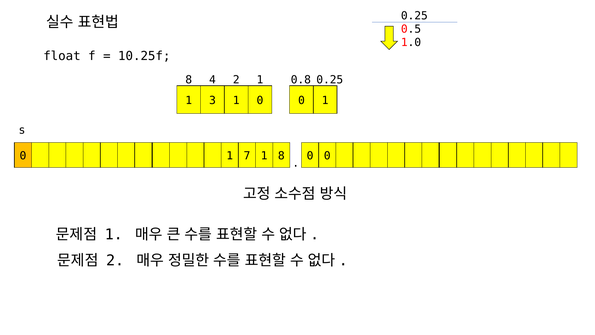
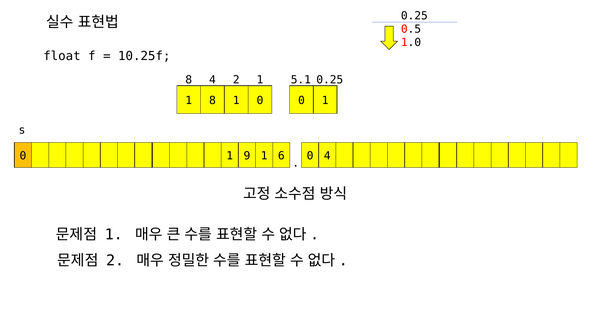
0.8: 0.8 -> 5.1
1 3: 3 -> 8
7: 7 -> 9
1 8: 8 -> 6
0 0: 0 -> 4
